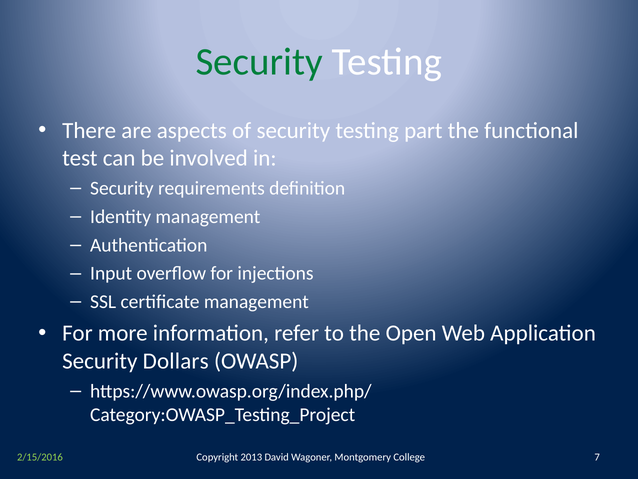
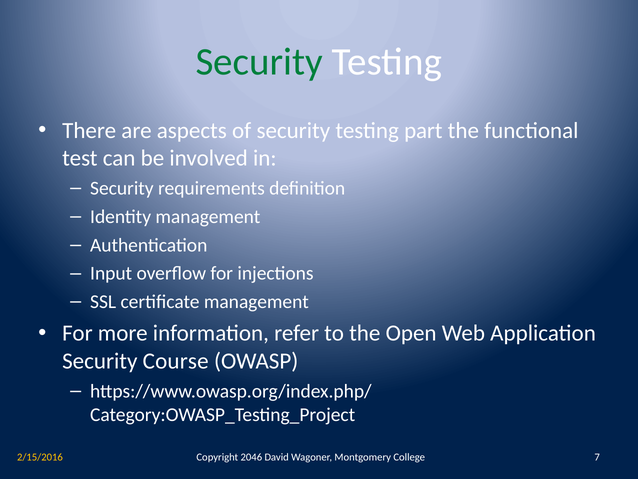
Dollars: Dollars -> Course
2/15/2016 colour: light green -> yellow
2013: 2013 -> 2046
